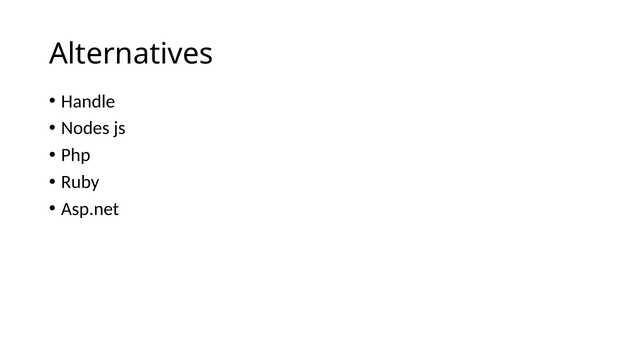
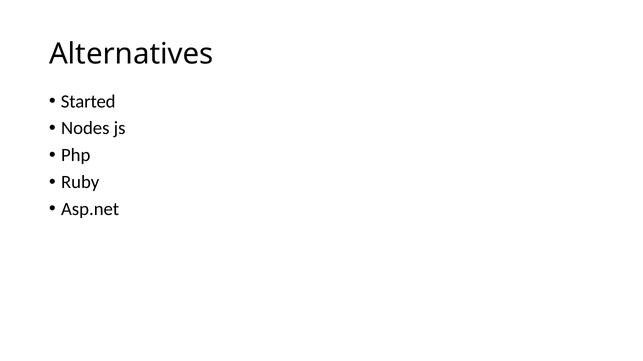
Handle: Handle -> Started
